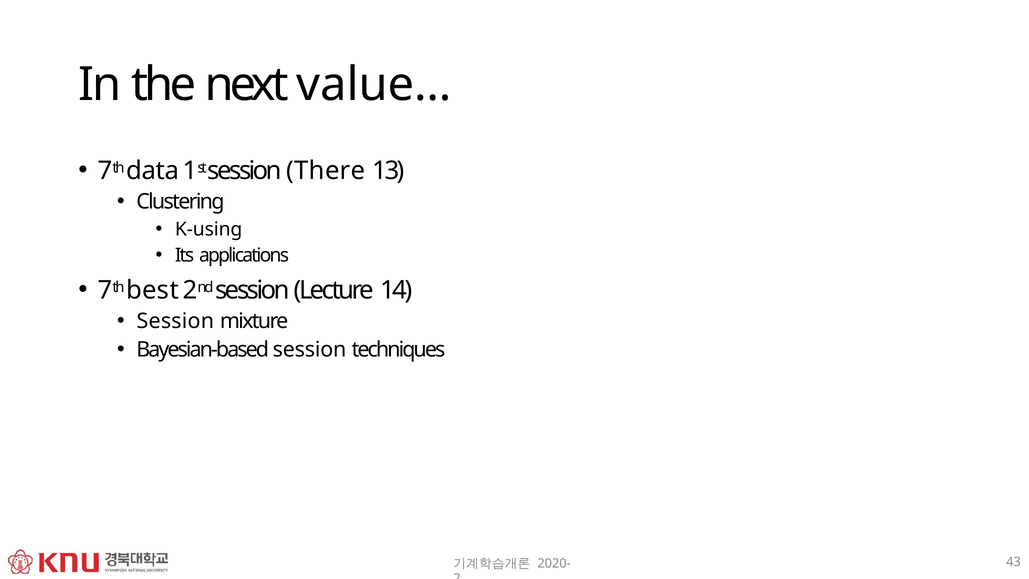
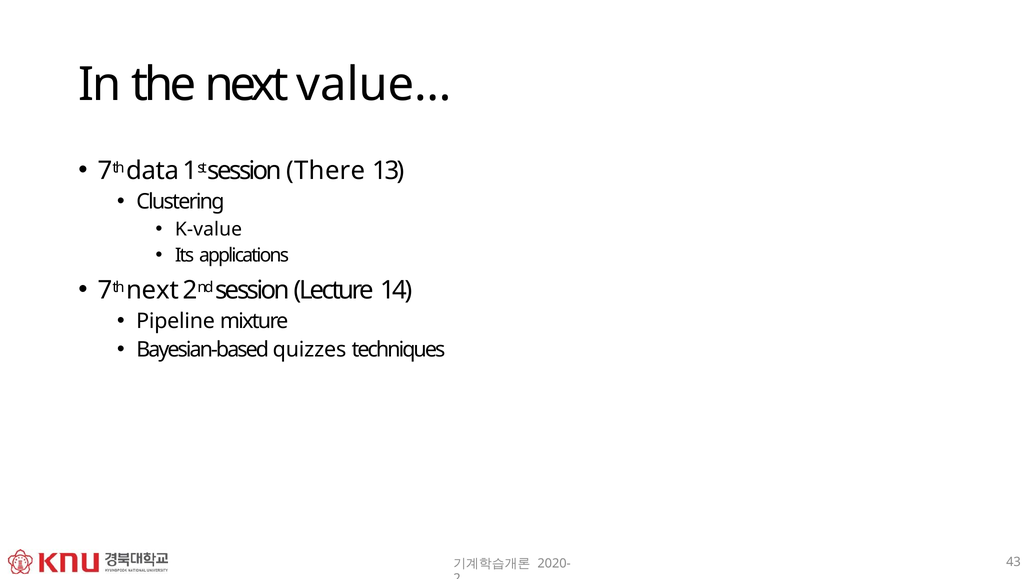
K-using: K-using -> K-value
7th best: best -> next
Session at (175, 321): Session -> Pipeline
Bayesian-based session: session -> quizzes
